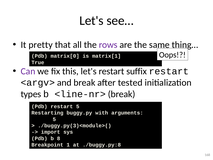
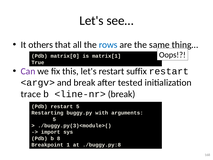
pretty: pretty -> others
rows colour: purple -> blue
types: types -> trace
